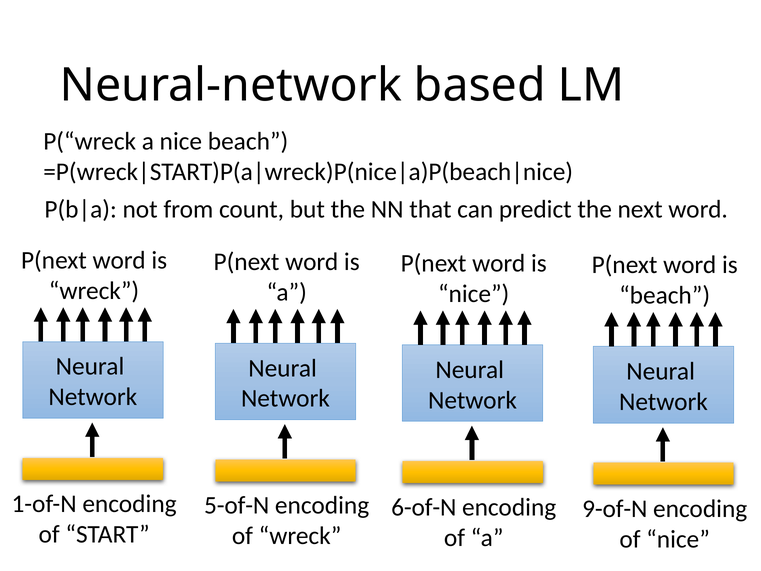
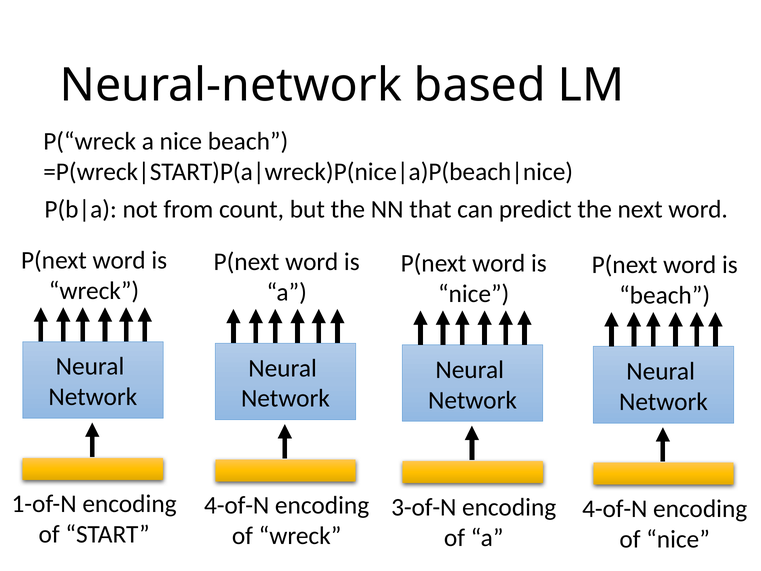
5-of-N at (237, 505): 5-of-N -> 4-of-N
6-of-N: 6-of-N -> 3-of-N
9-of-N at (615, 509): 9-of-N -> 4-of-N
